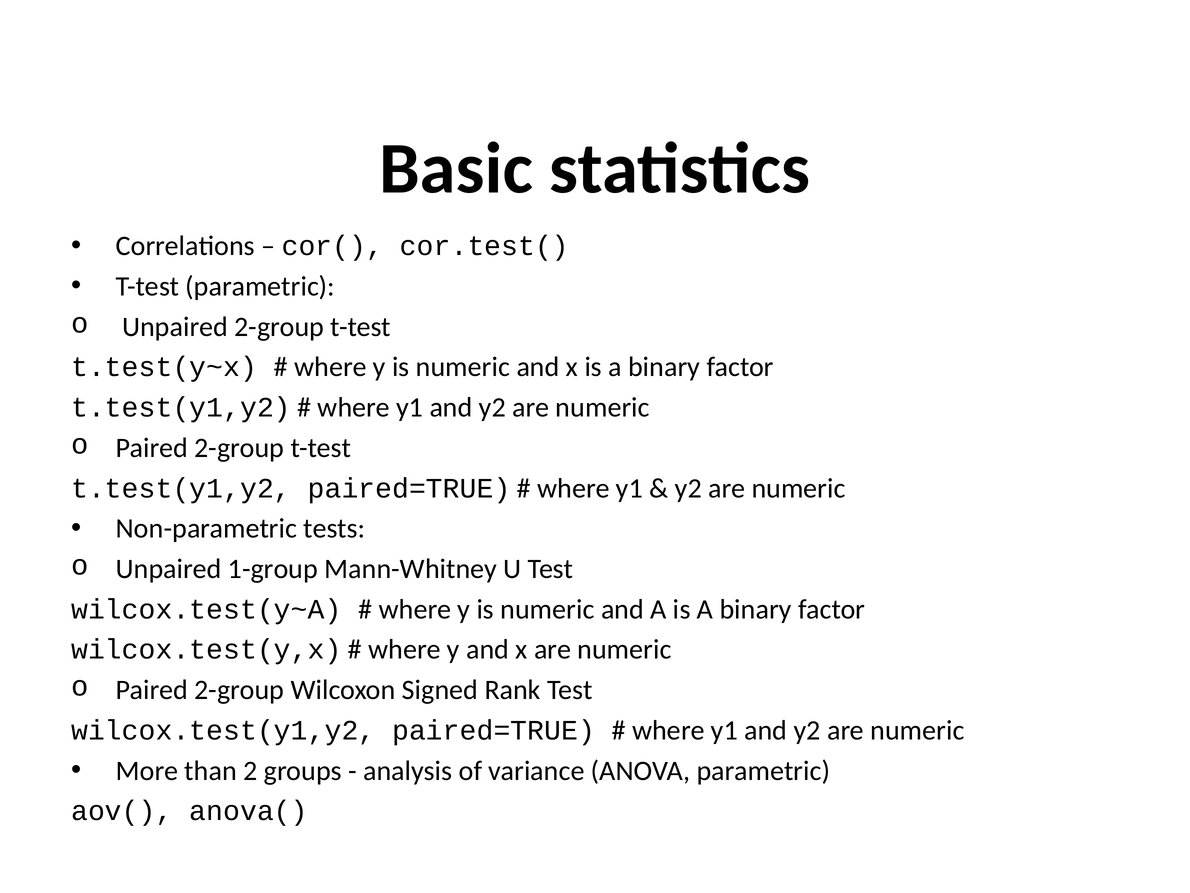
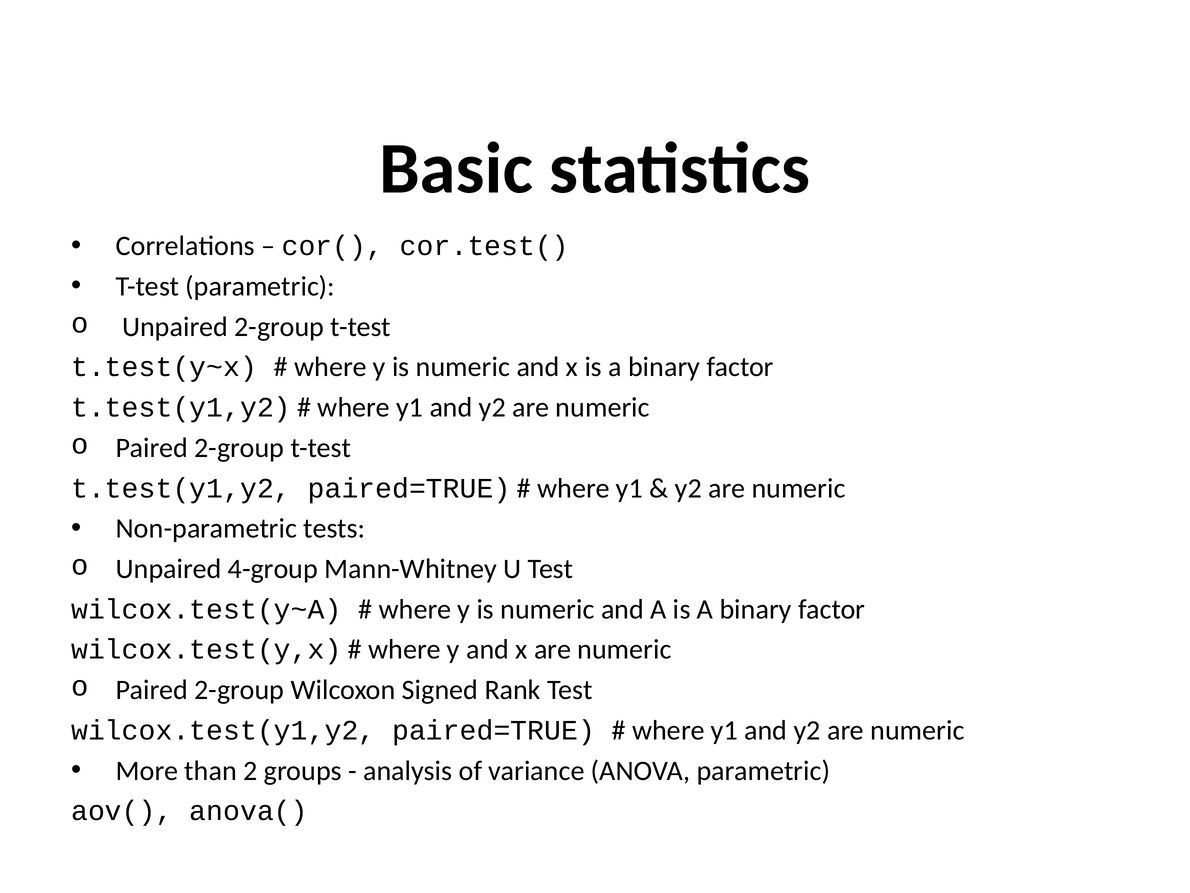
1-group: 1-group -> 4-group
